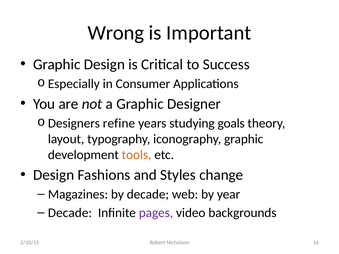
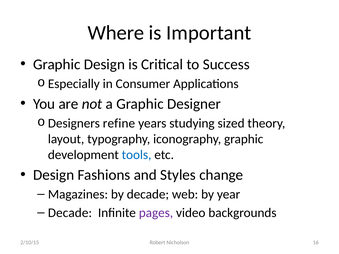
Wrong: Wrong -> Where
goals: goals -> sized
tools colour: orange -> blue
